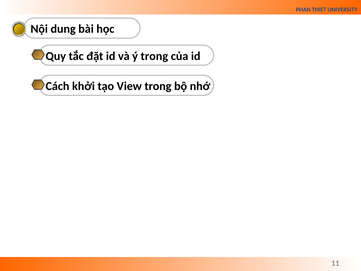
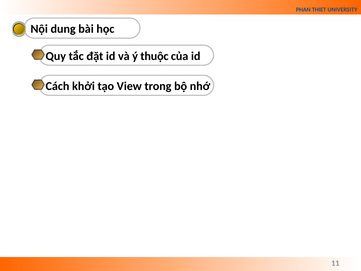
ý trong: trong -> thuộc
